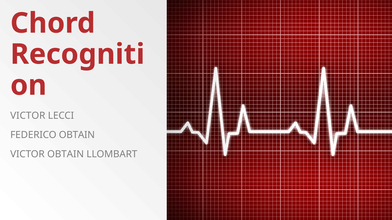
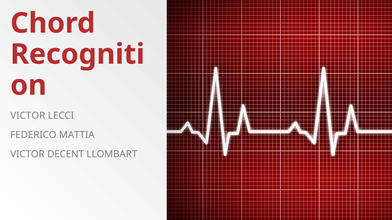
FEDERICO OBTAIN: OBTAIN -> MATTIA
VICTOR OBTAIN: OBTAIN -> DECENT
